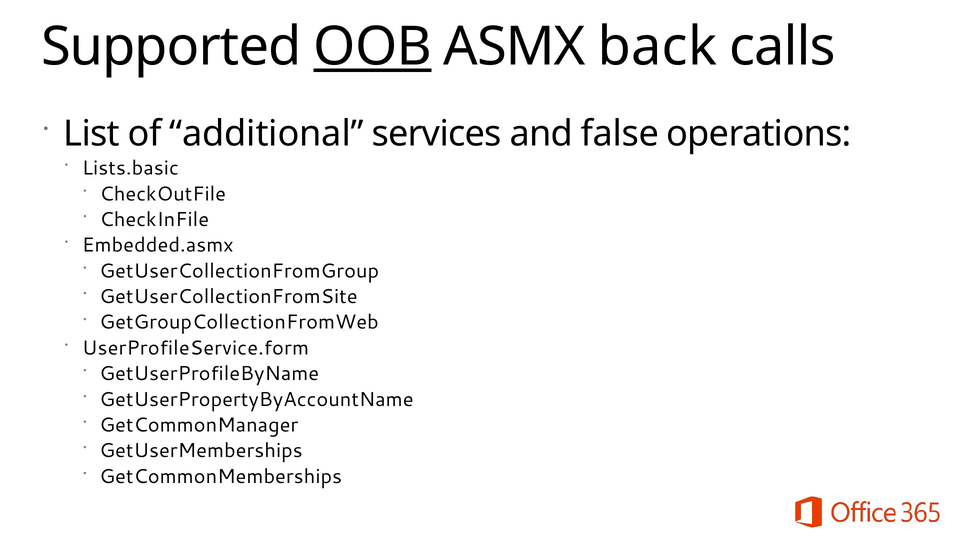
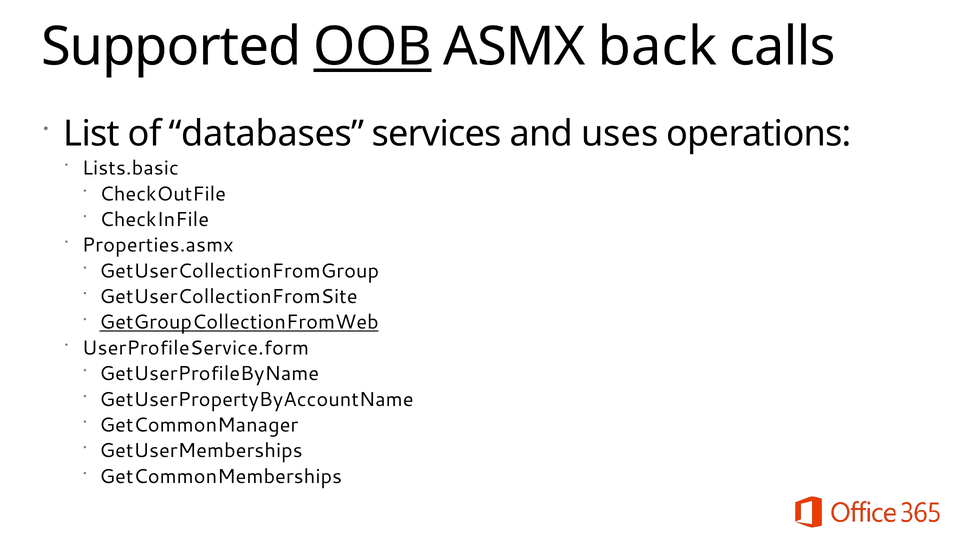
additional: additional -> databases
false: false -> uses
Embedded.asmx: Embedded.asmx -> Properties.asmx
GetGroupCollectionFromWeb underline: none -> present
